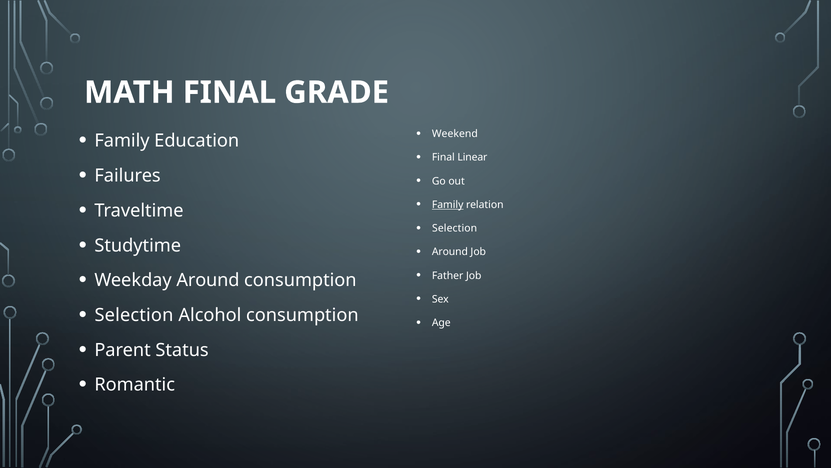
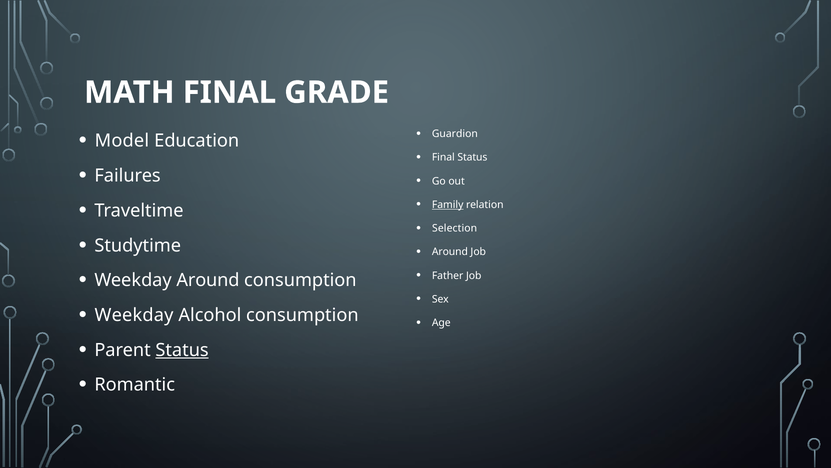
Weekend: Weekend -> Guardion
Family at (122, 141): Family -> Model
Final Linear: Linear -> Status
Selection at (134, 315): Selection -> Weekday
Status at (182, 350) underline: none -> present
